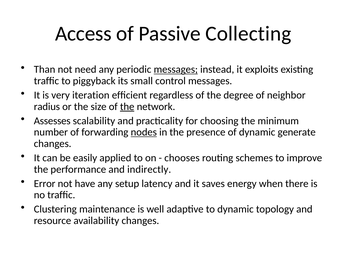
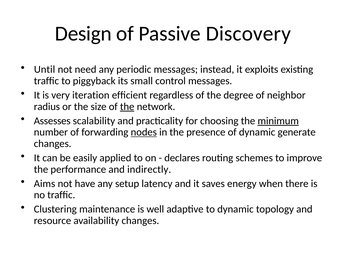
Access: Access -> Design
Collecting: Collecting -> Discovery
Than: Than -> Until
messages at (176, 70) underline: present -> none
minimum underline: none -> present
chooses: chooses -> declares
Error: Error -> Aims
